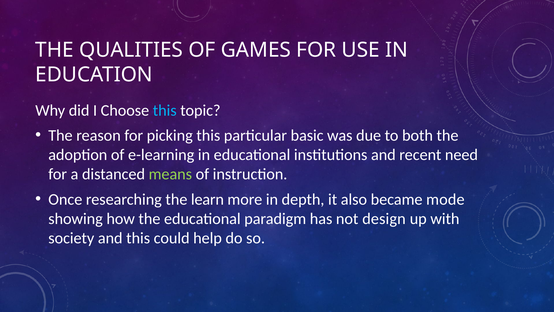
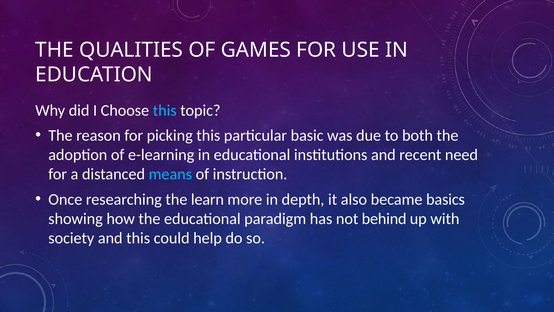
means colour: light green -> light blue
mode: mode -> basics
design: design -> behind
